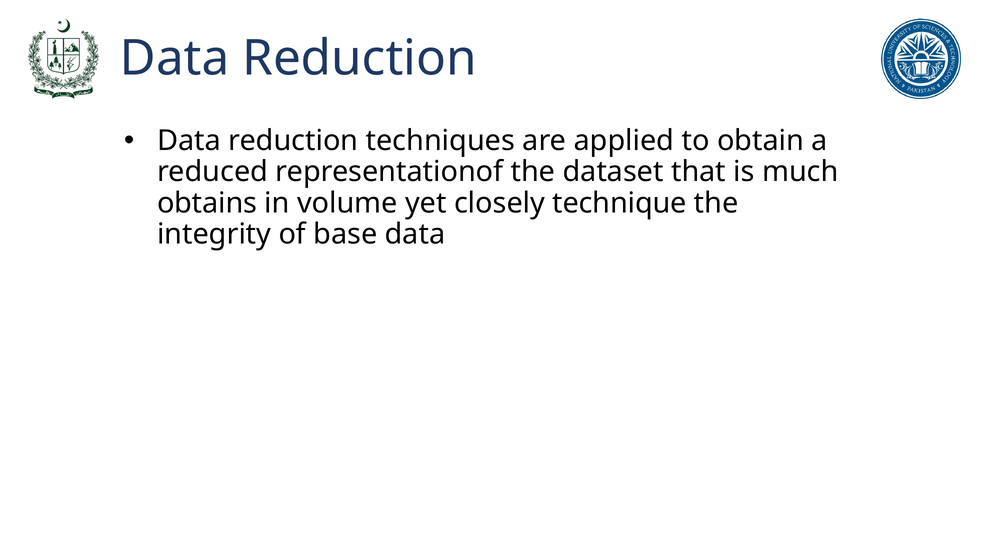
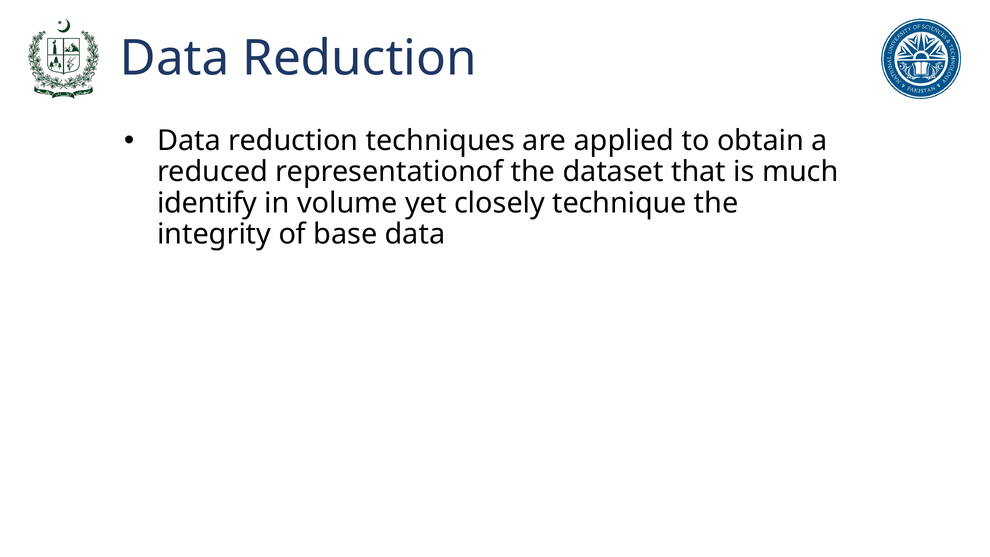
obtains: obtains -> identify
